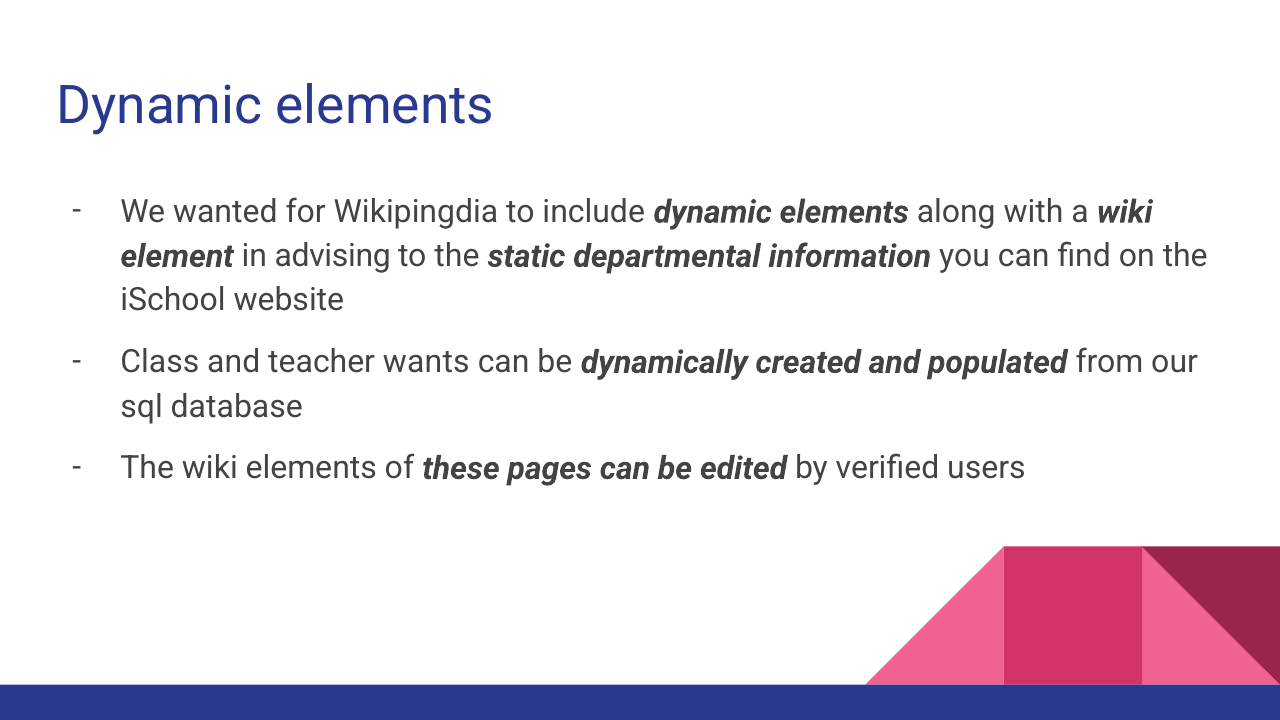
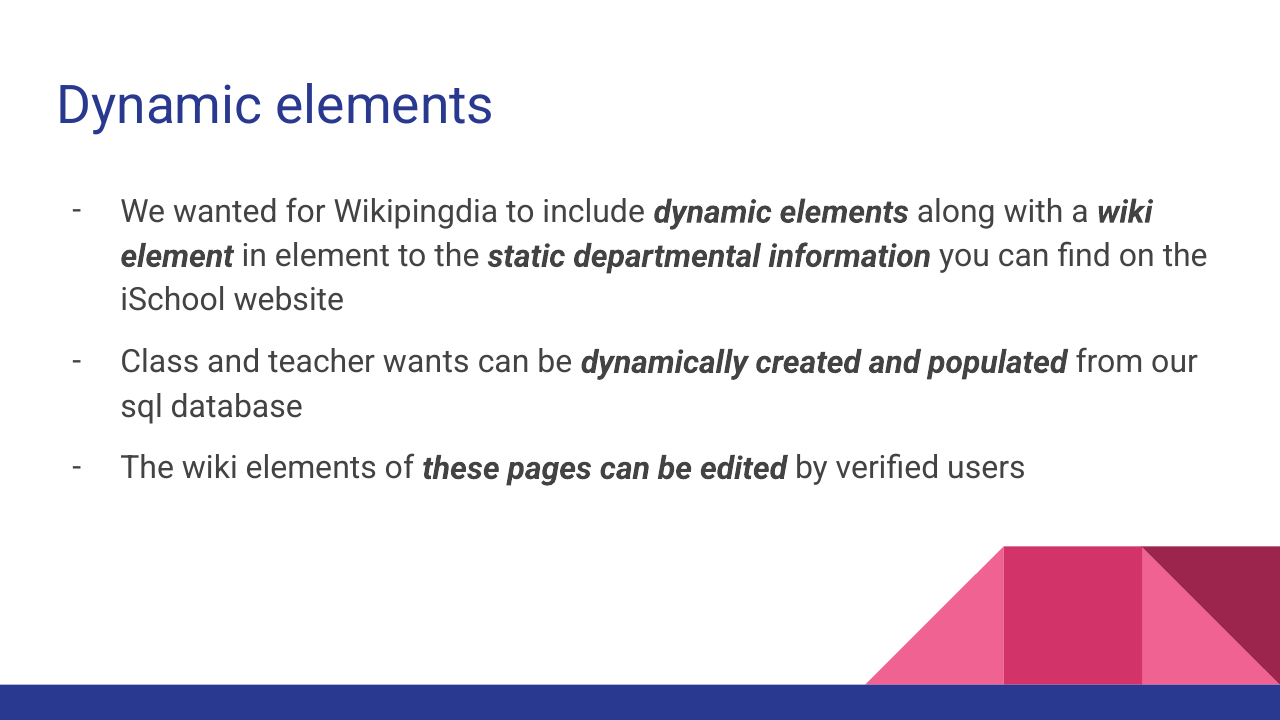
in advising: advising -> element
